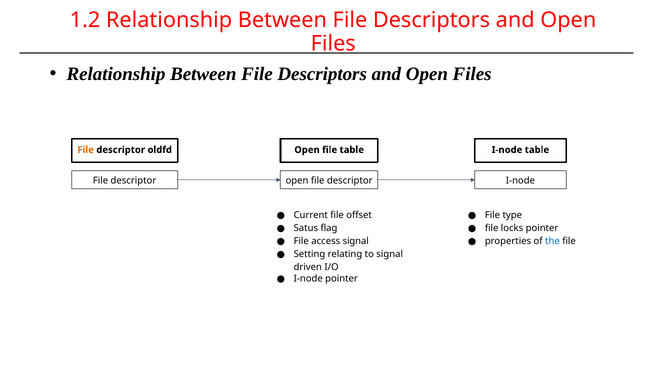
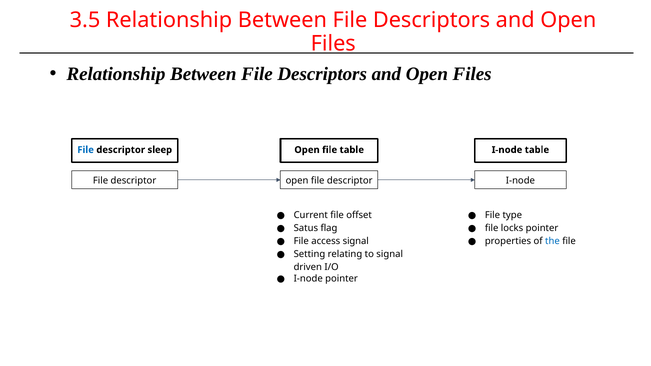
1.2: 1.2 -> 3.5
File at (86, 150) colour: orange -> blue
oldfd: oldfd -> sleep
